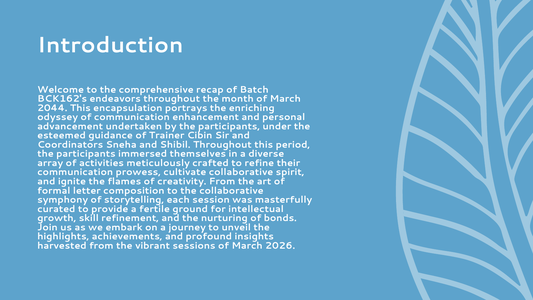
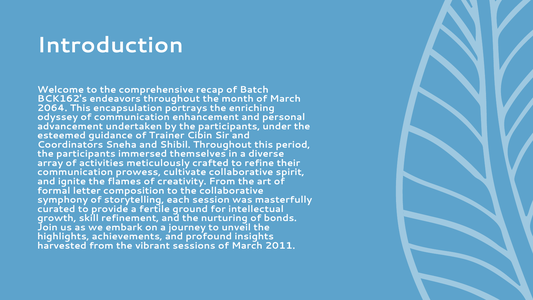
2044: 2044 -> 2064
2026: 2026 -> 2011
